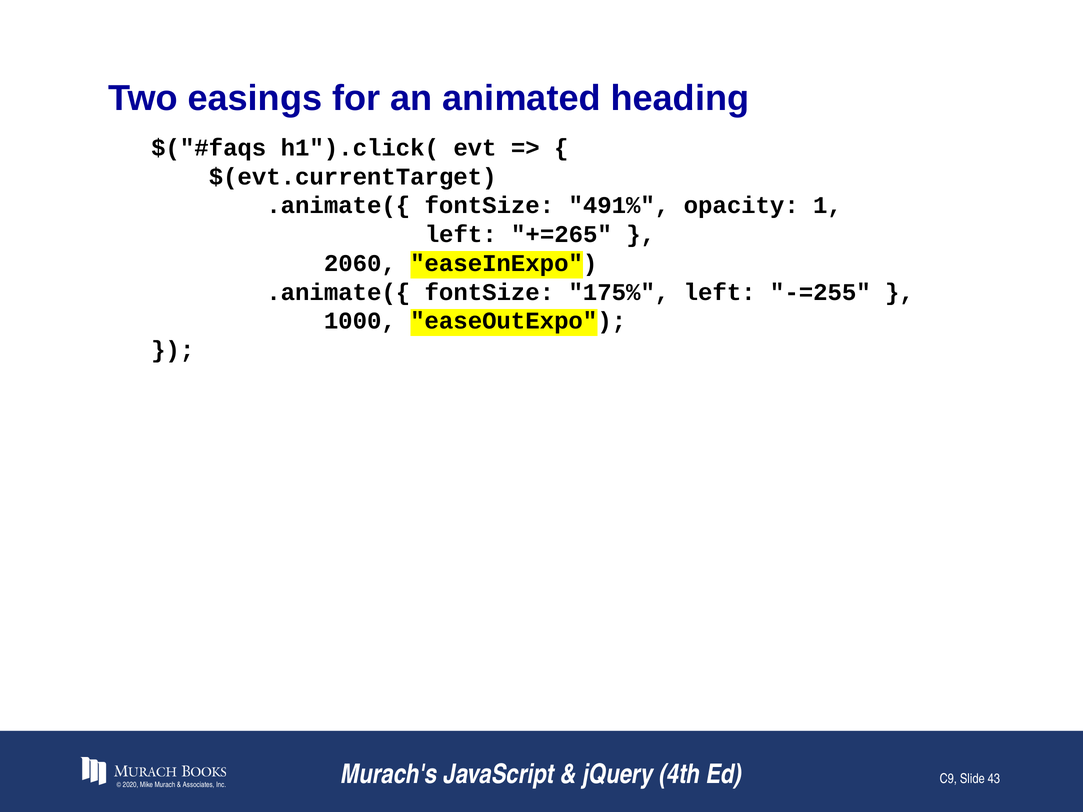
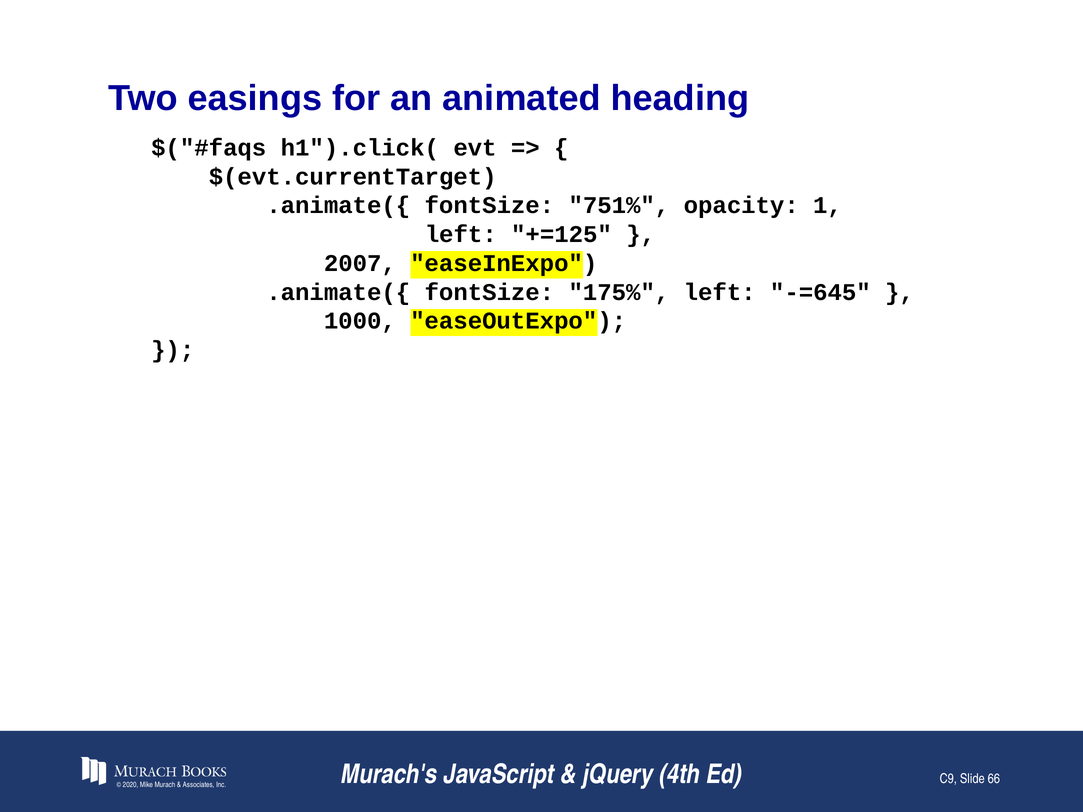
491%: 491% -> 751%
+=265: +=265 -> +=125
2060: 2060 -> 2007
-=255: -=255 -> -=645
43: 43 -> 66
